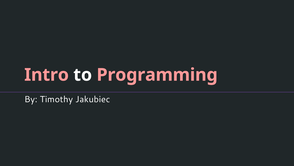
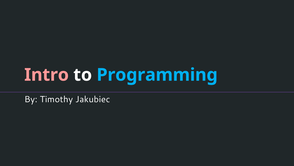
Programming colour: pink -> light blue
